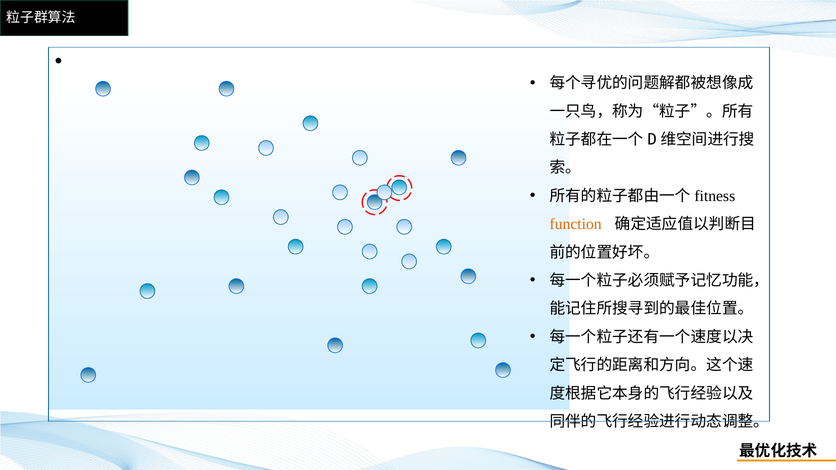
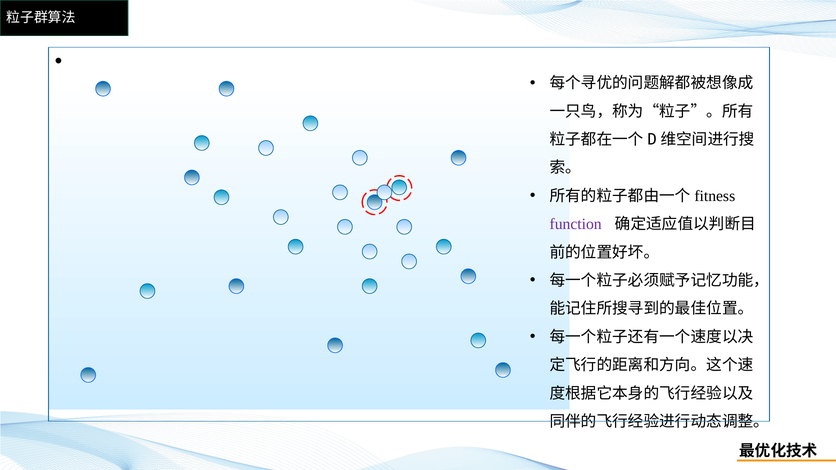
function colour: orange -> purple
